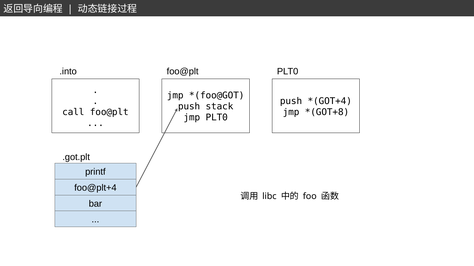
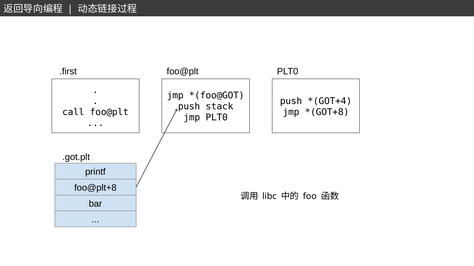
.into: .into -> .first
foo@plt+4: foo@plt+4 -> foo@plt+8
